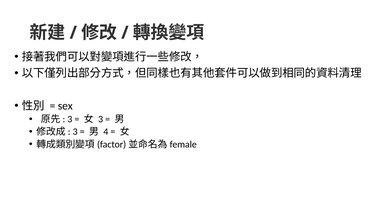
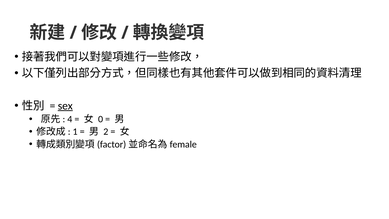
sex underline: none -> present
3 at (70, 119): 3 -> 4
3 at (101, 119): 3 -> 0
3 at (75, 132): 3 -> 1
4: 4 -> 2
